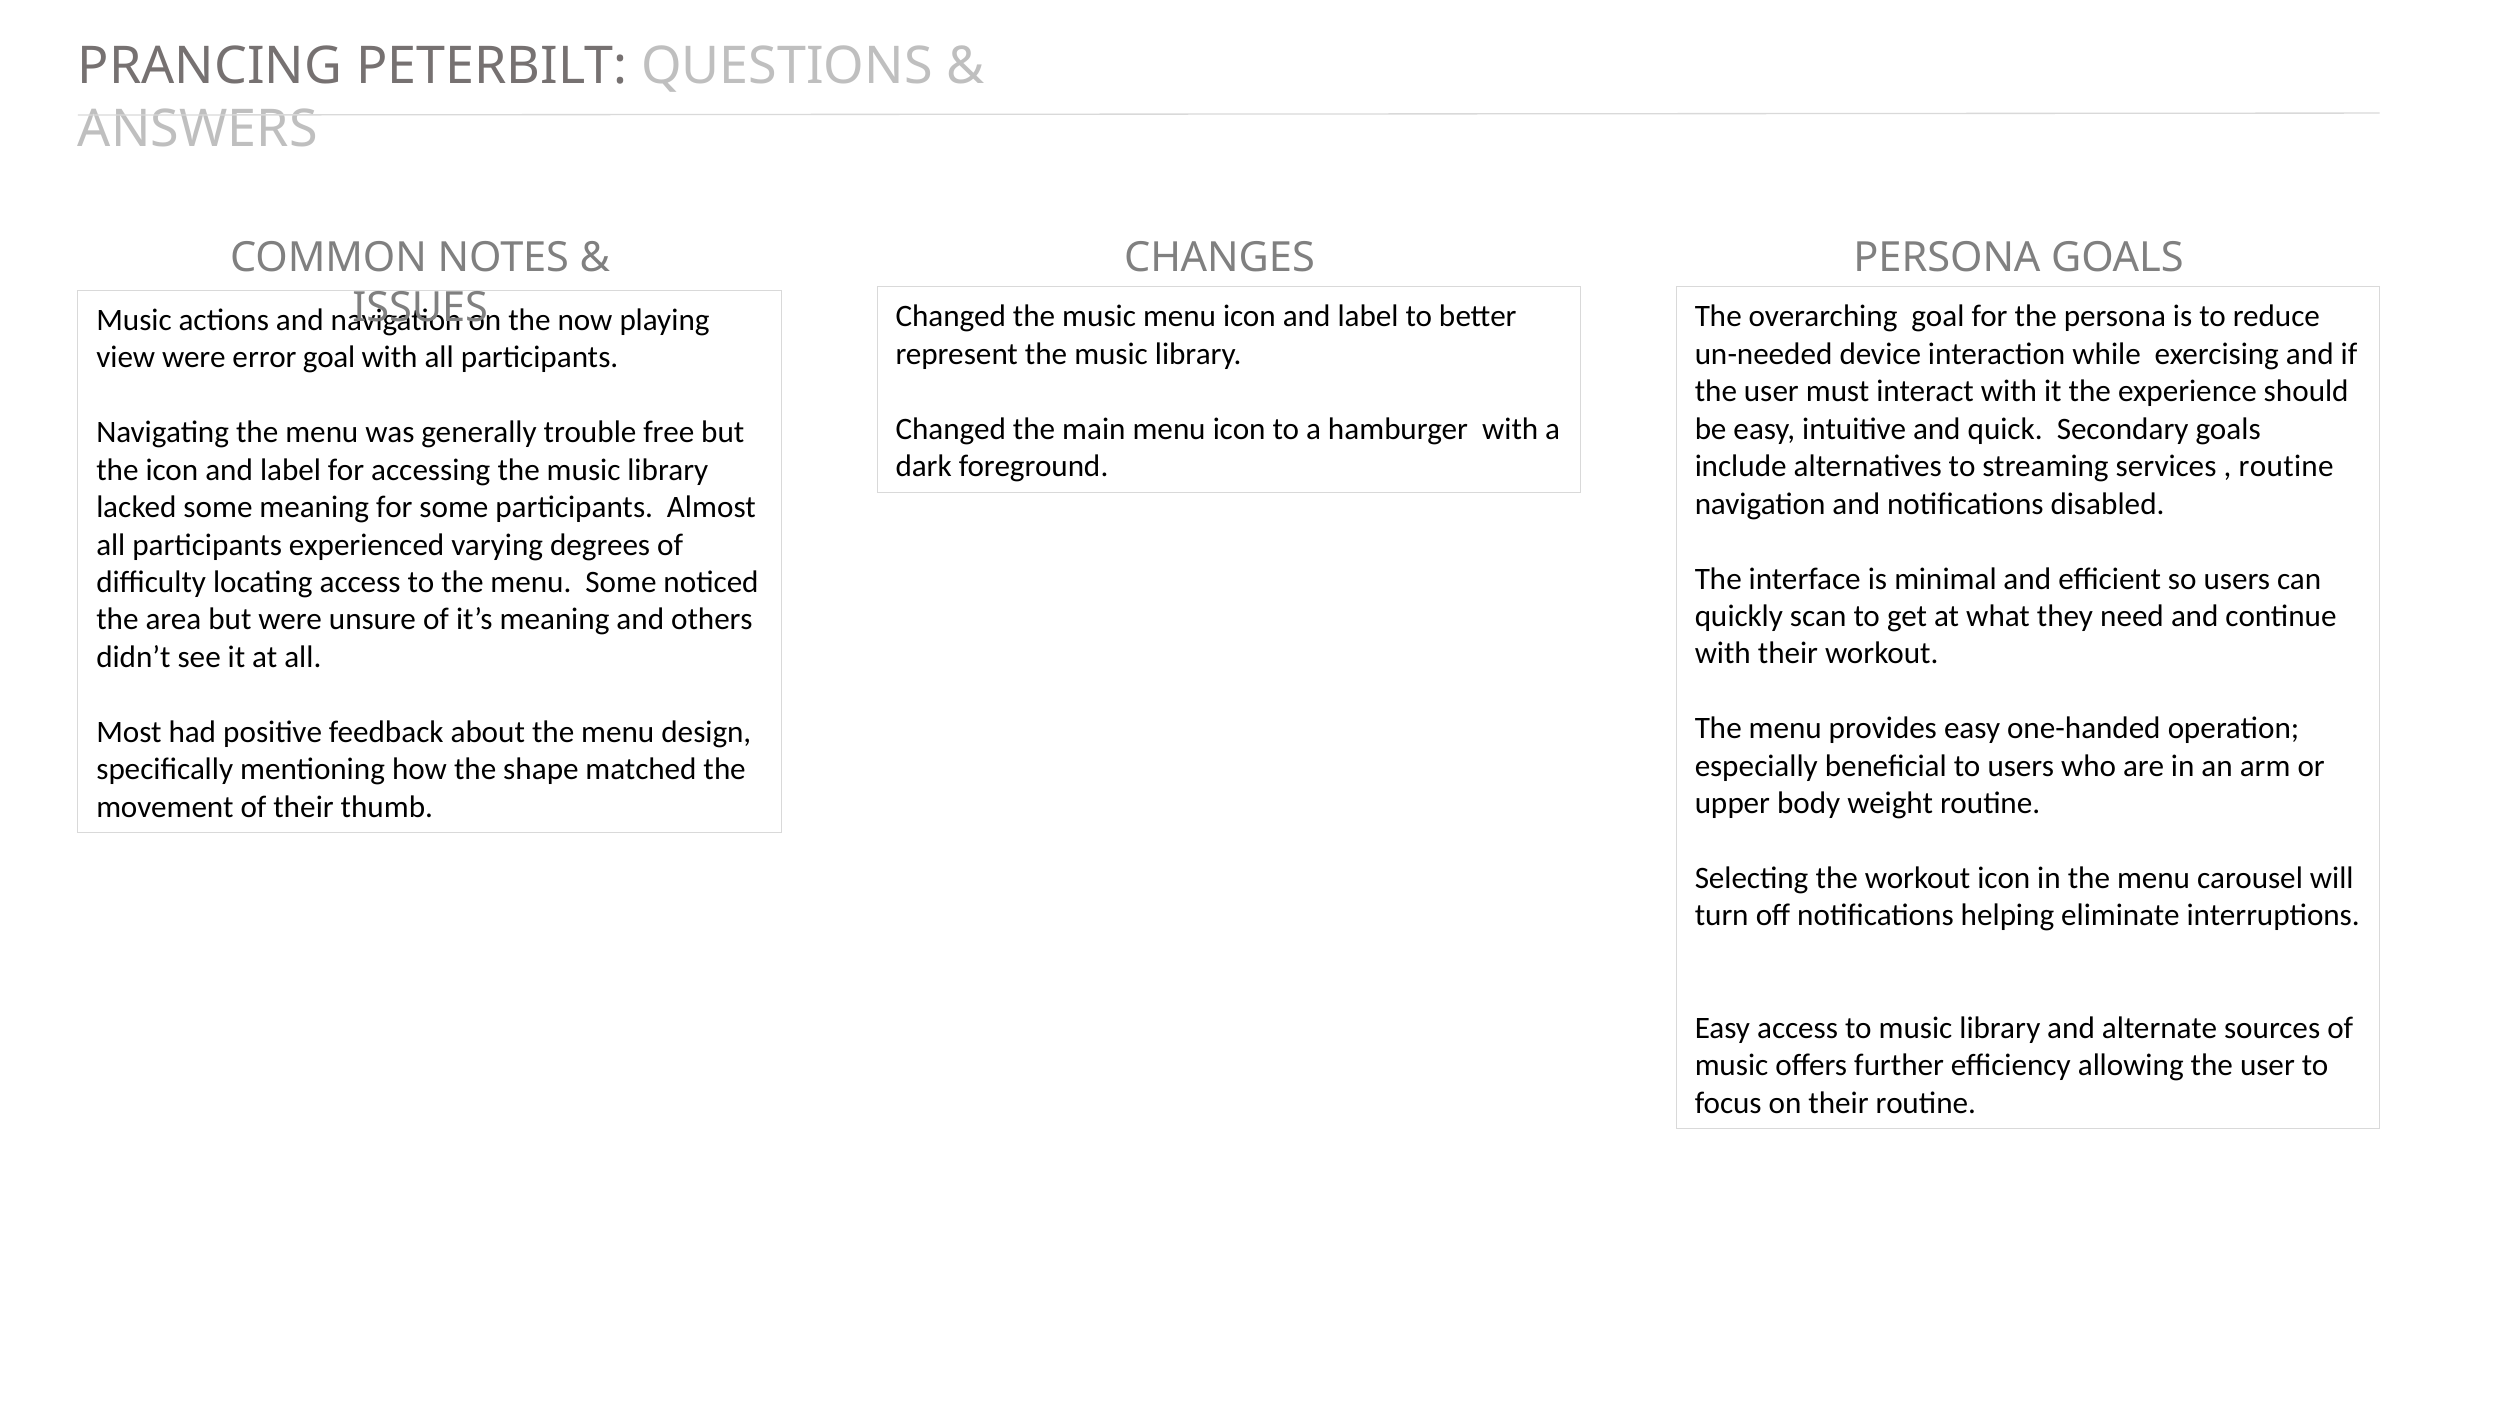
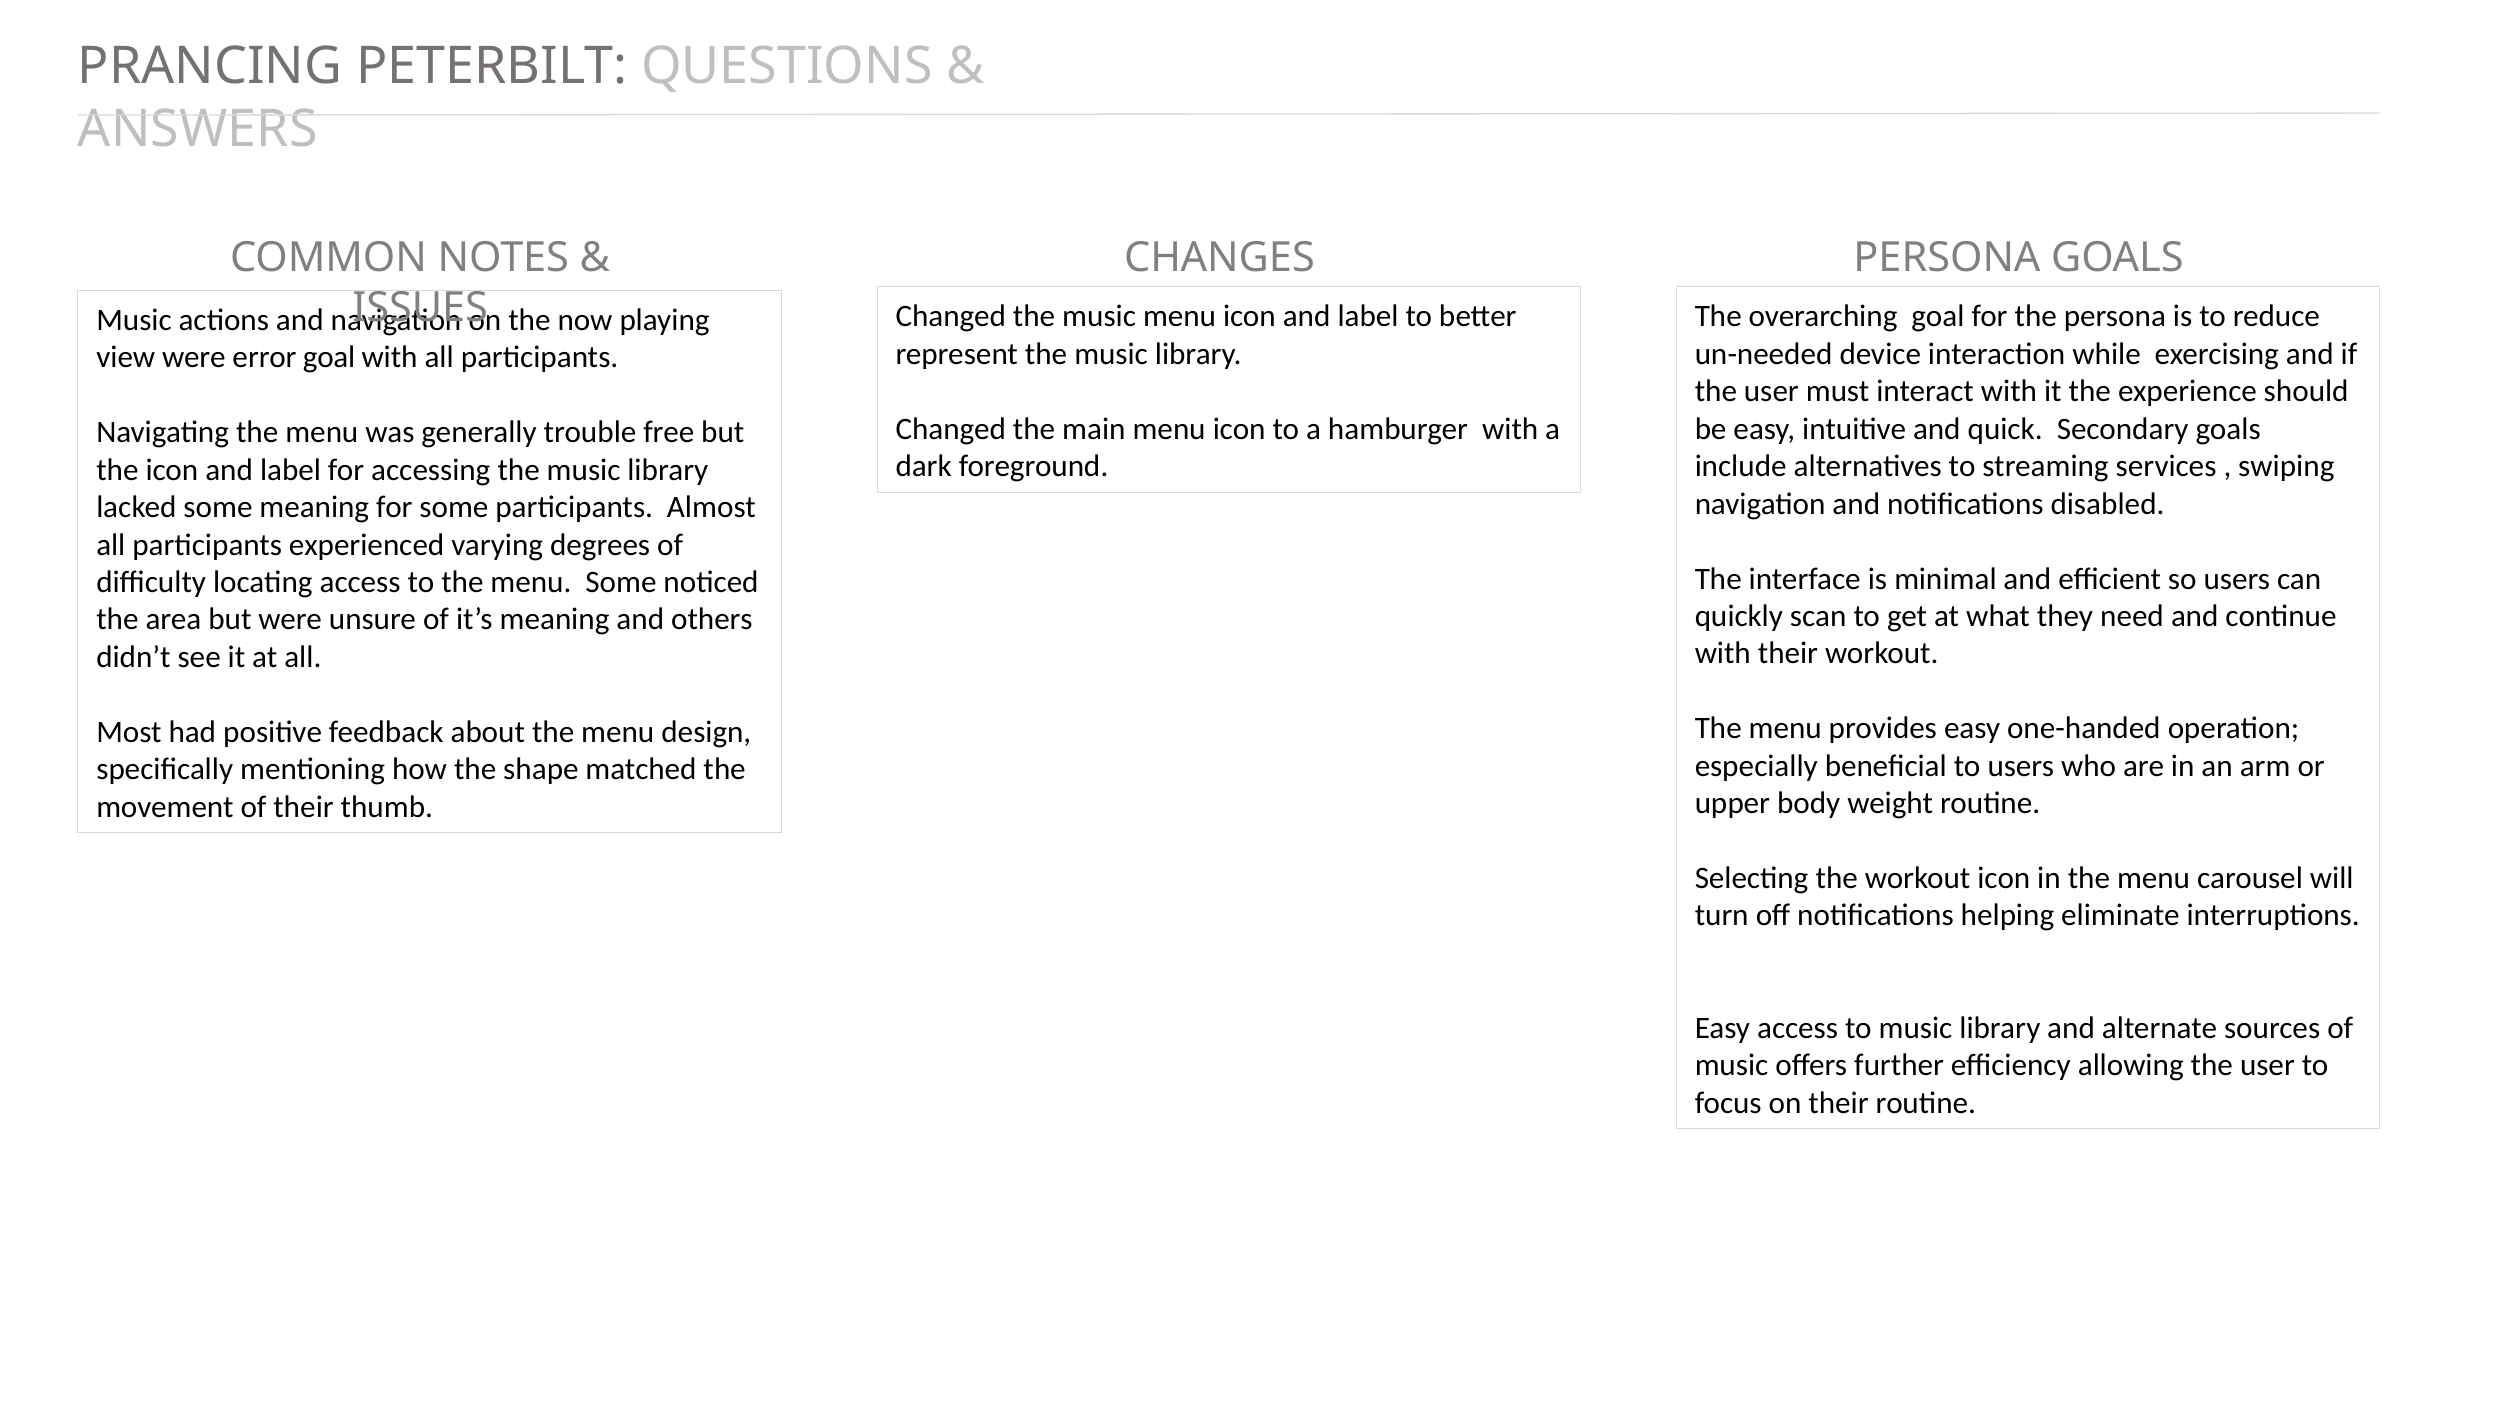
routine at (2286, 466): routine -> swiping
